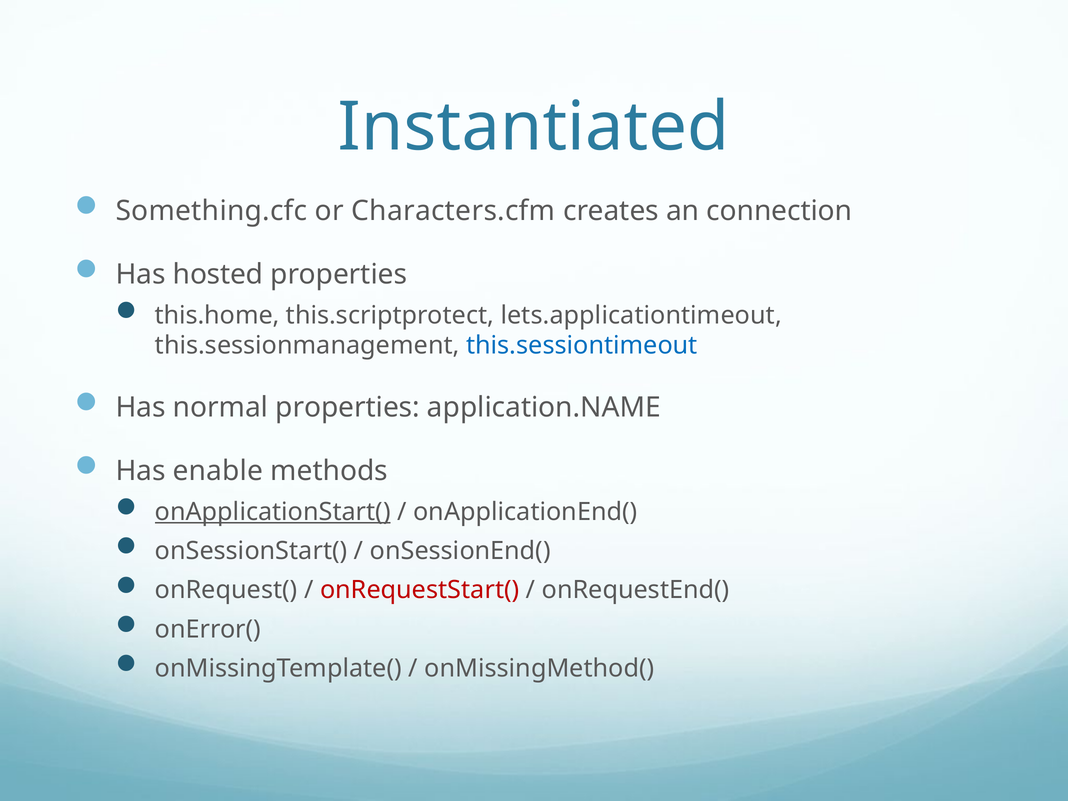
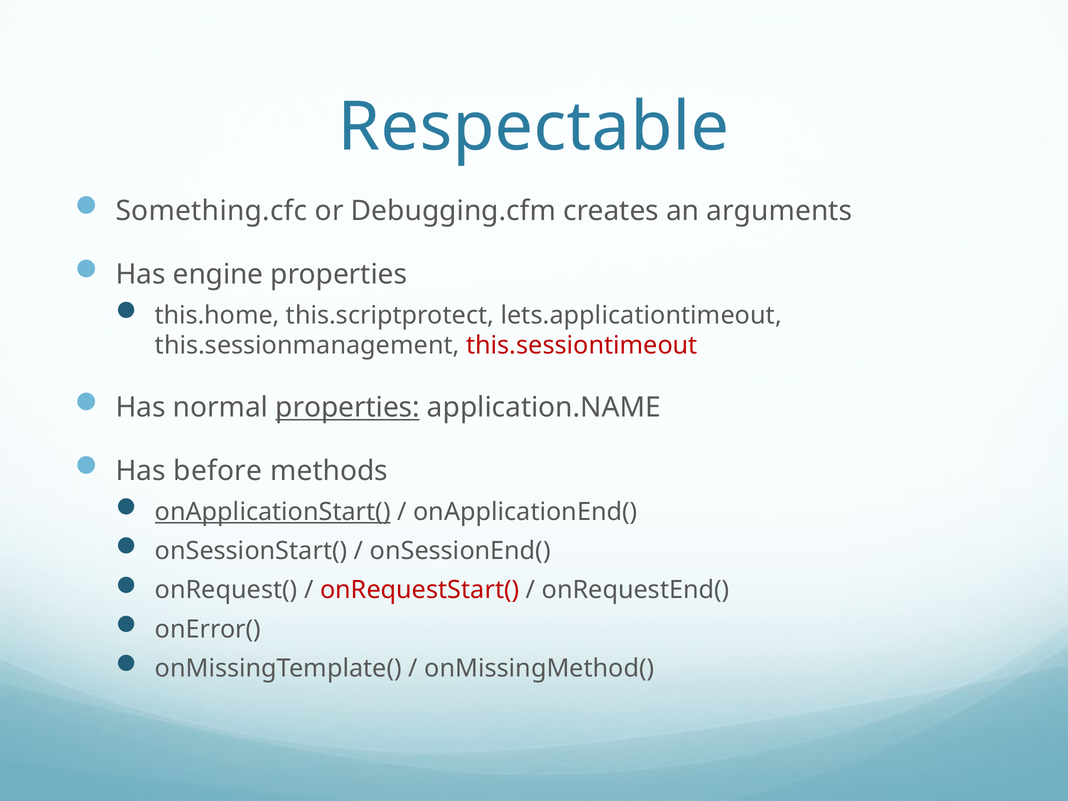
Instantiated: Instantiated -> Respectable
Characters.cfm: Characters.cfm -> Debugging.cfm
connection: connection -> arguments
hosted: hosted -> engine
this.sessiontimeout colour: blue -> red
properties at (348, 408) underline: none -> present
enable: enable -> before
